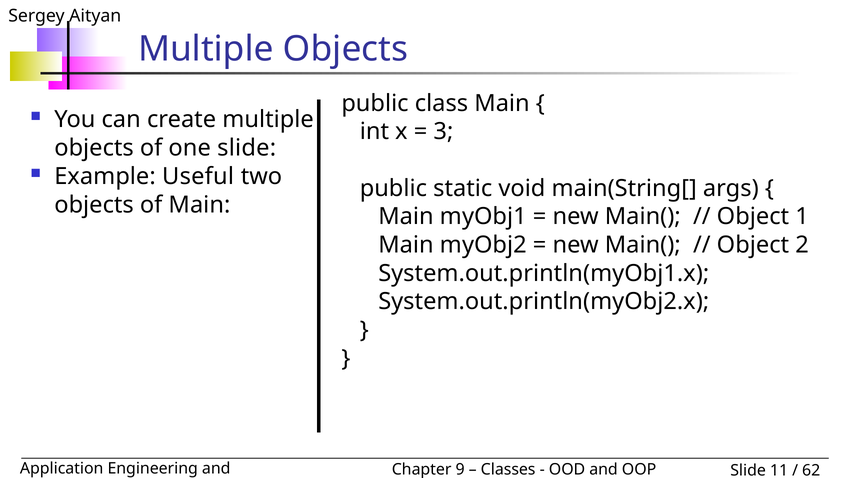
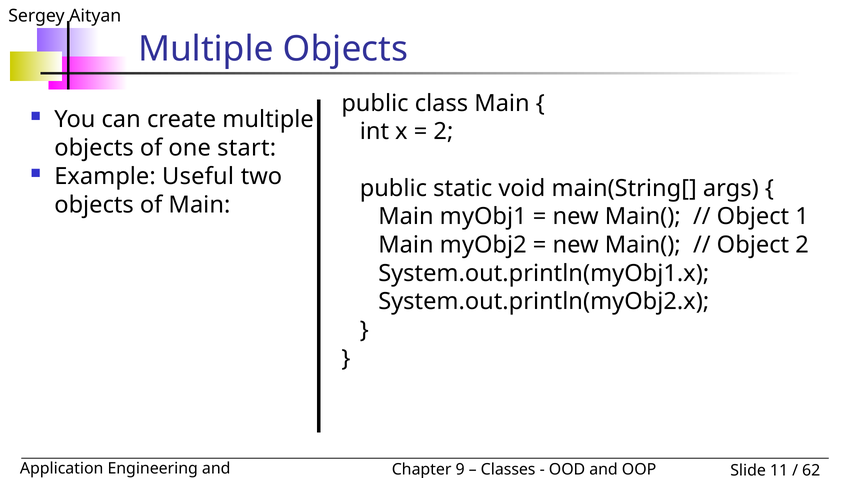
3 at (443, 132): 3 -> 2
one slide: slide -> start
